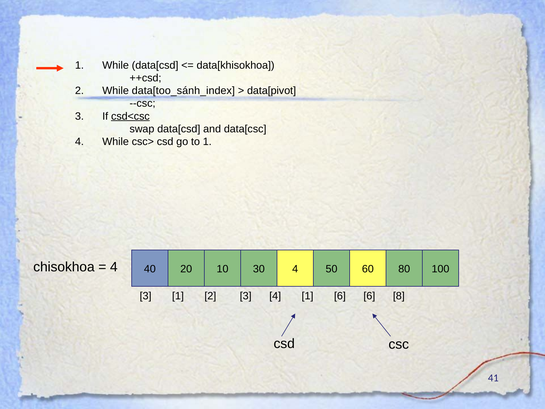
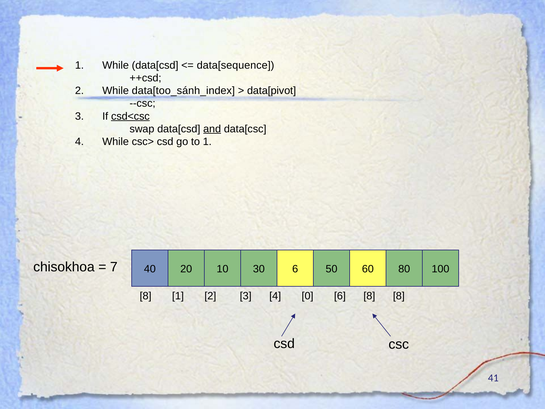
data[khisokhoa: data[khisokhoa -> data[sequence
and underline: none -> present
4 at (114, 267): 4 -> 7
30 4: 4 -> 6
3 at (146, 296): 3 -> 8
4 1: 1 -> 0
6 6: 6 -> 8
